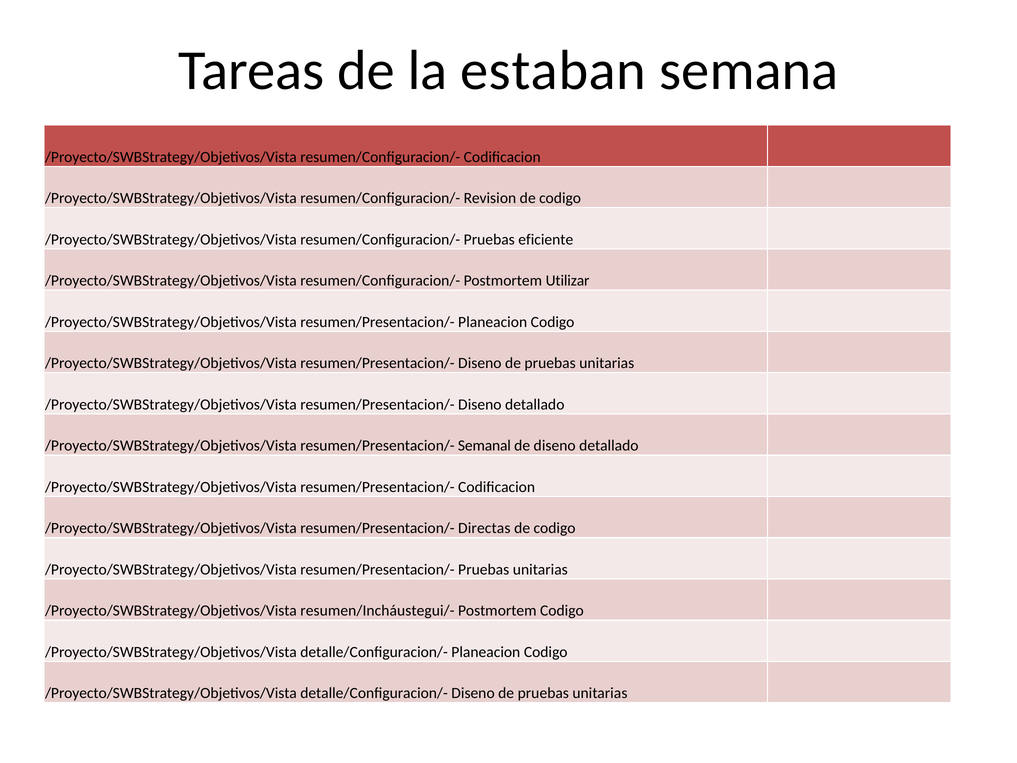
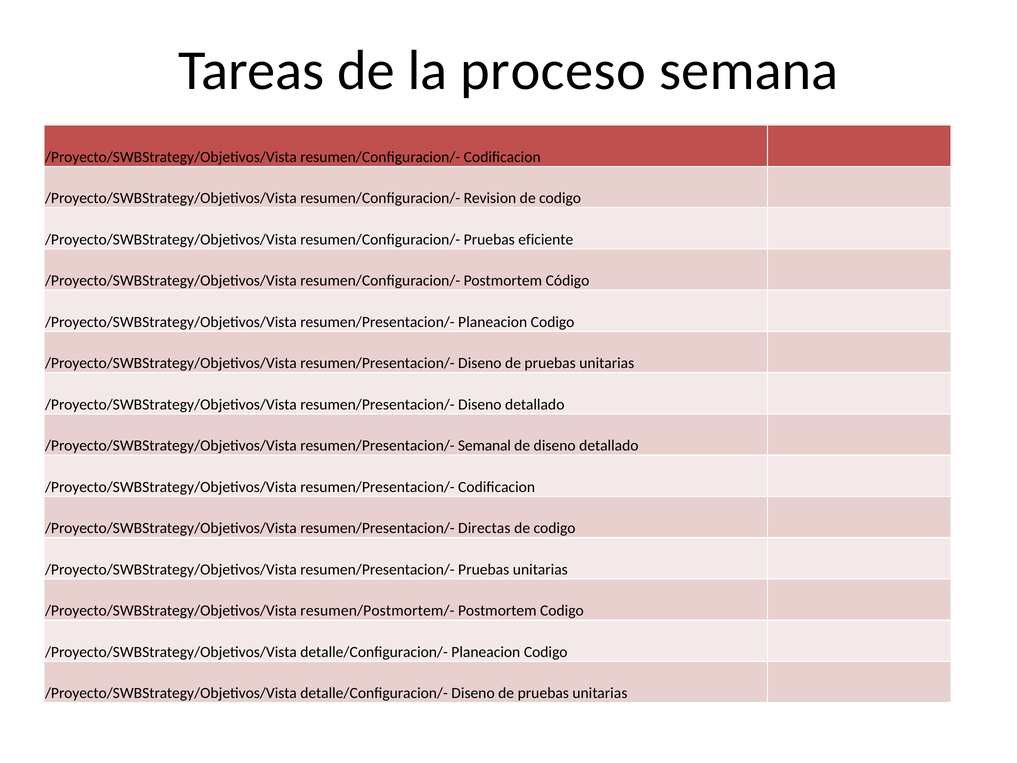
estaban: estaban -> proceso
Utilizar: Utilizar -> Código
resumen/Incháustegui/-: resumen/Incháustegui/- -> resumen/Postmortem/-
